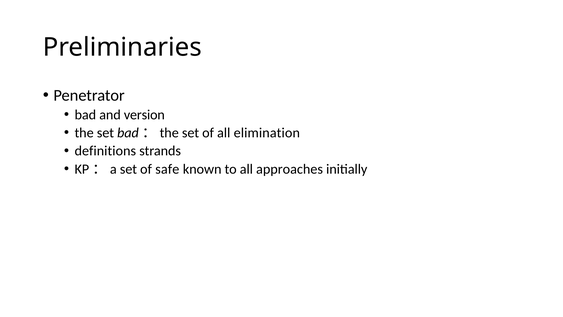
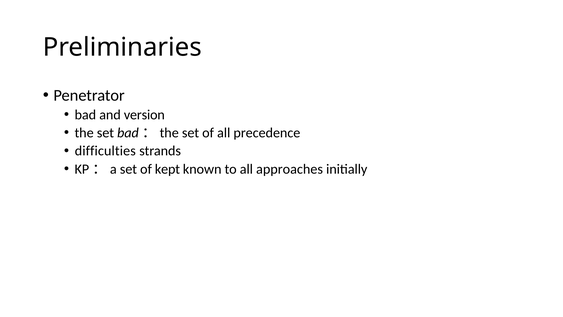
elimination: elimination -> precedence
definitions: definitions -> difficulties
safe: safe -> kept
